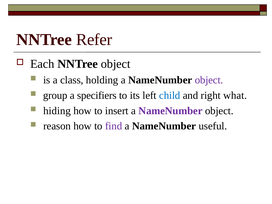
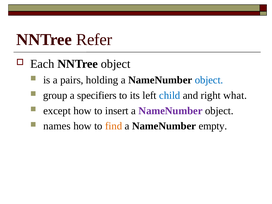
class: class -> pairs
object at (209, 80) colour: purple -> blue
hiding: hiding -> except
reason: reason -> names
find colour: purple -> orange
useful: useful -> empty
